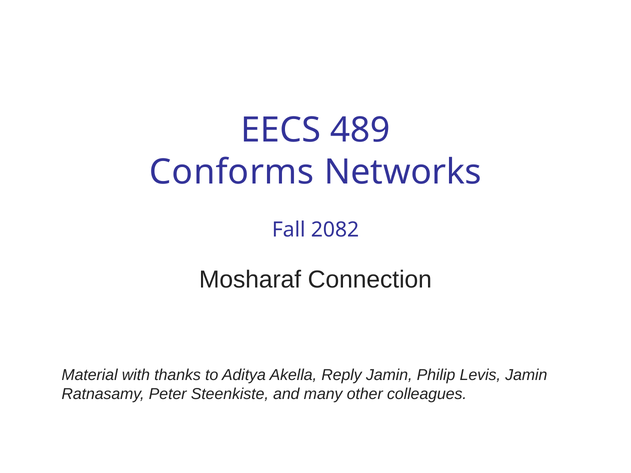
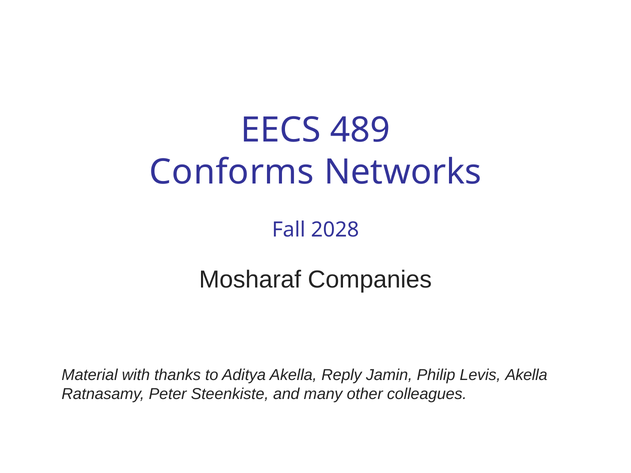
2082: 2082 -> 2028
Connection: Connection -> Companies
Levis Jamin: Jamin -> Akella
